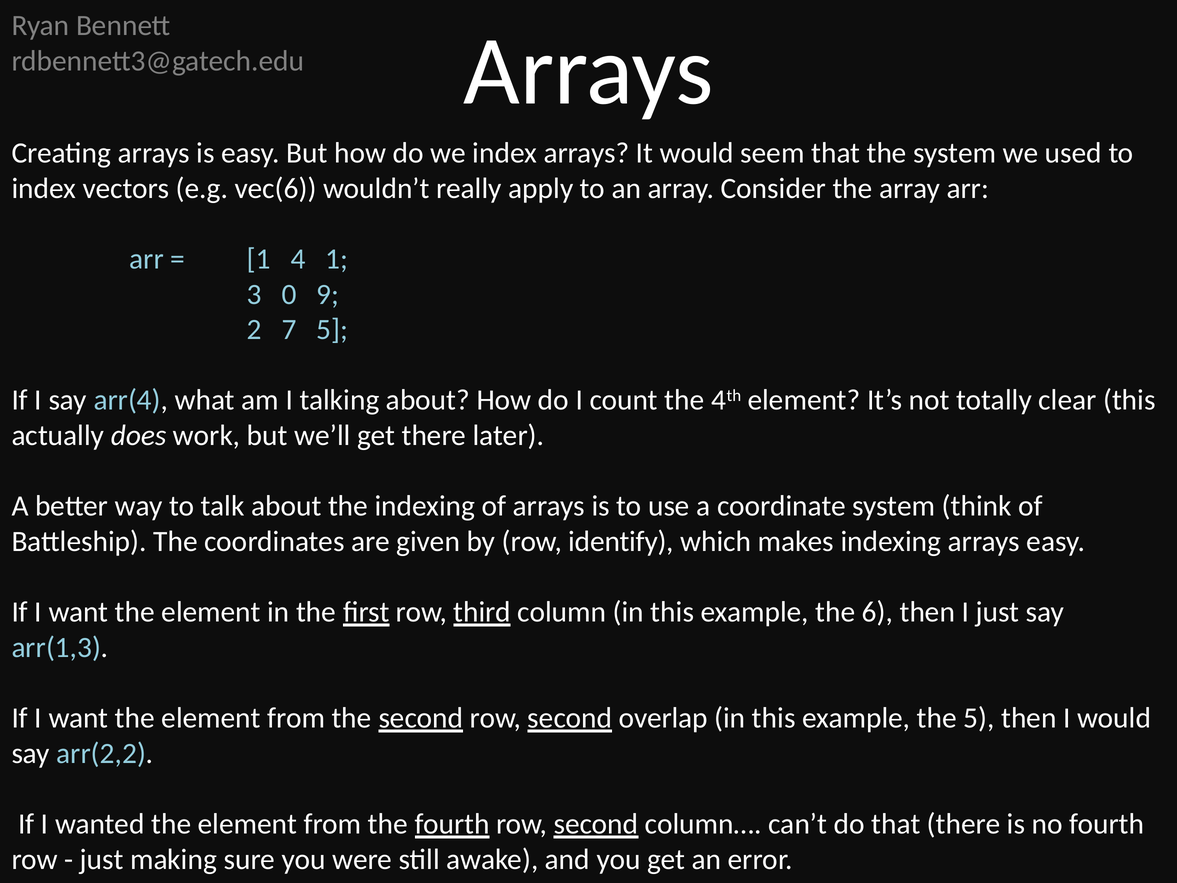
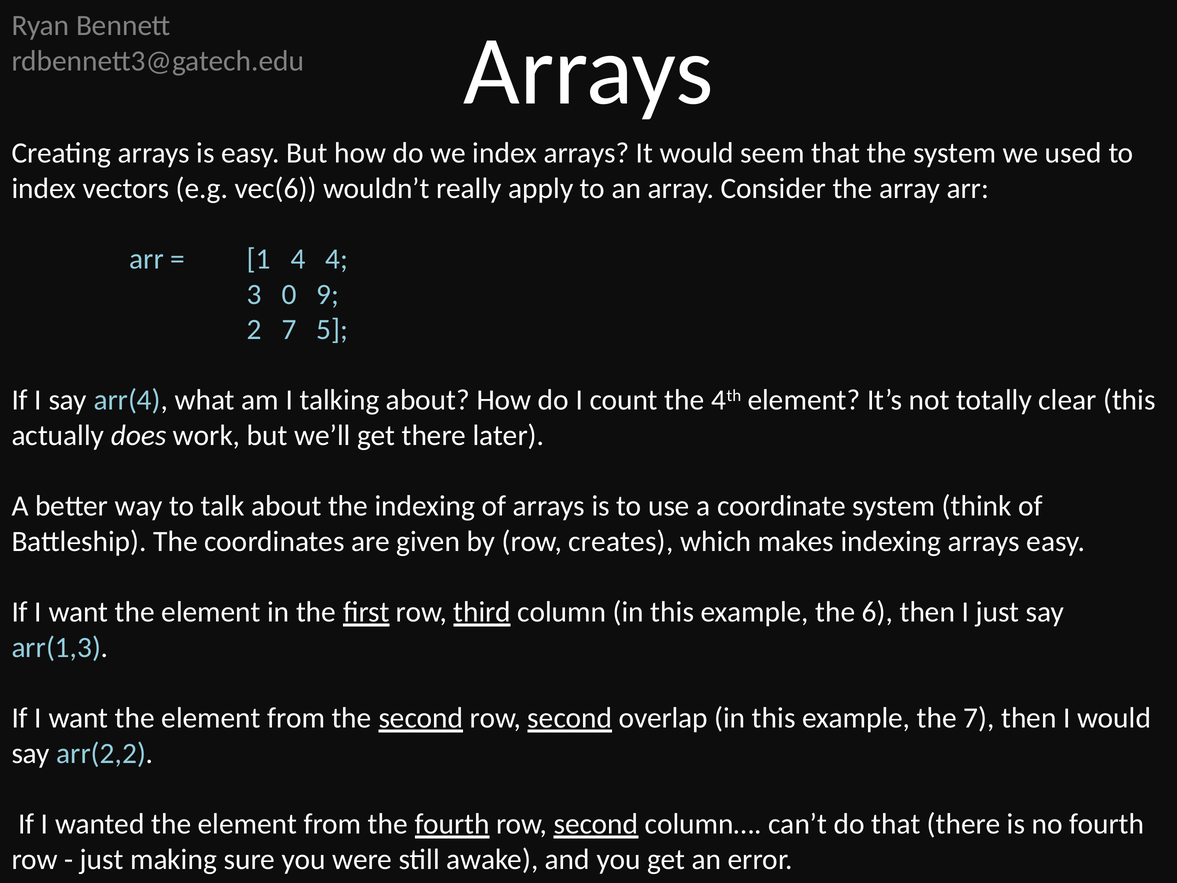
4 1: 1 -> 4
identify: identify -> creates
the 5: 5 -> 7
